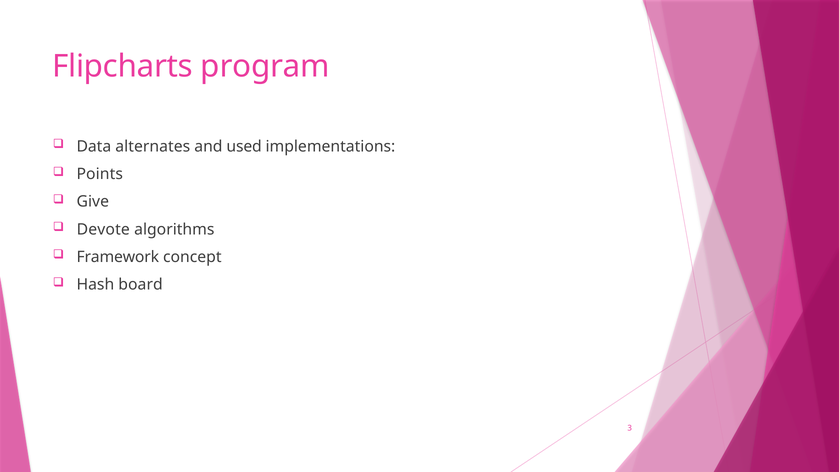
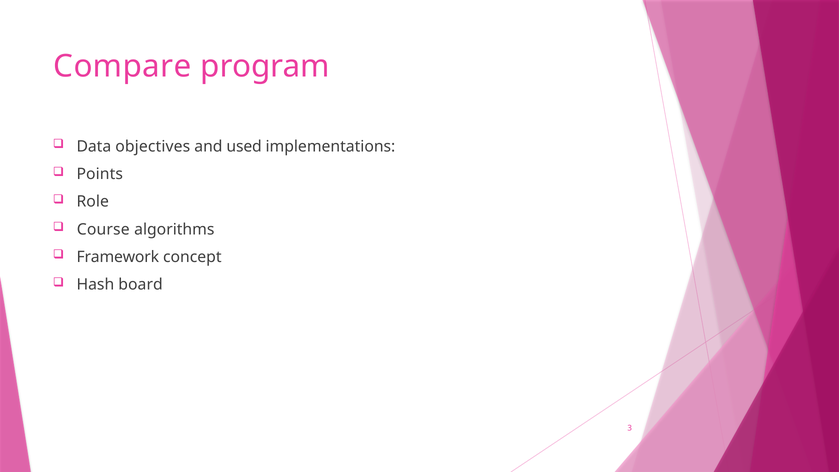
Flipcharts: Flipcharts -> Compare
alternates: alternates -> objectives
Give: Give -> Role
Devote: Devote -> Course
